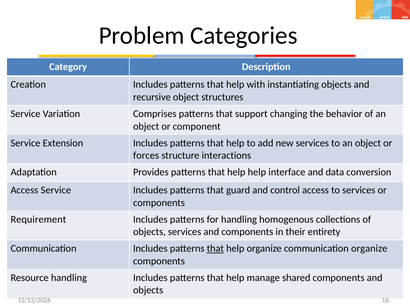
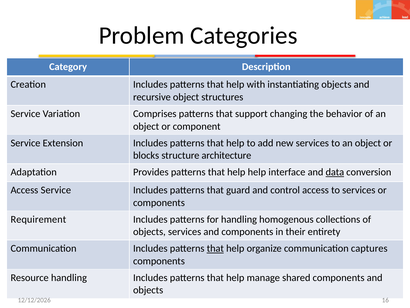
forces: forces -> blocks
interactions: interactions -> architecture
data underline: none -> present
communication organize: organize -> captures
